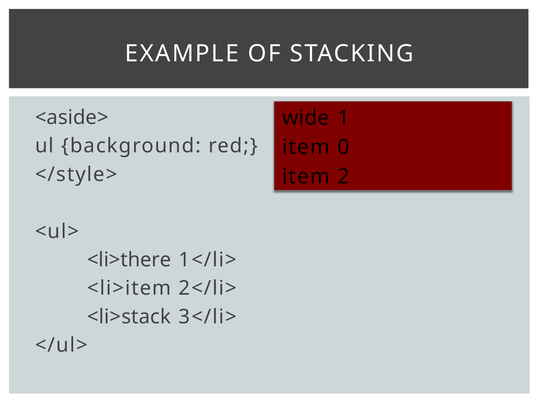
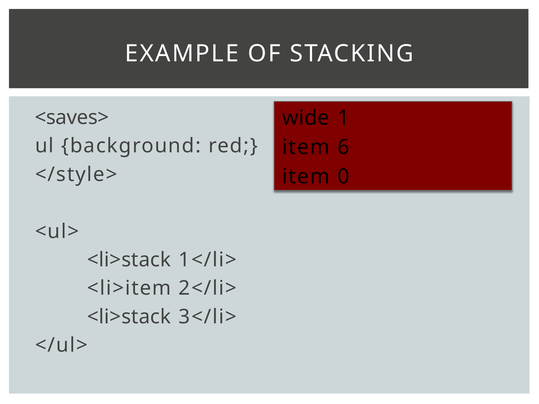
<aside>: <aside> -> <saves>
0: 0 -> 6
2: 2 -> 0
<li>there at (129, 260): <li>there -> <li>stack
